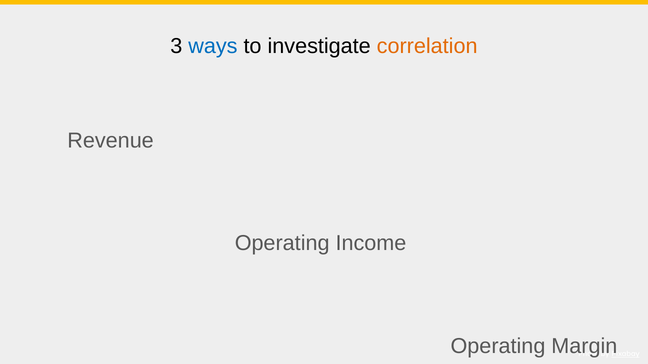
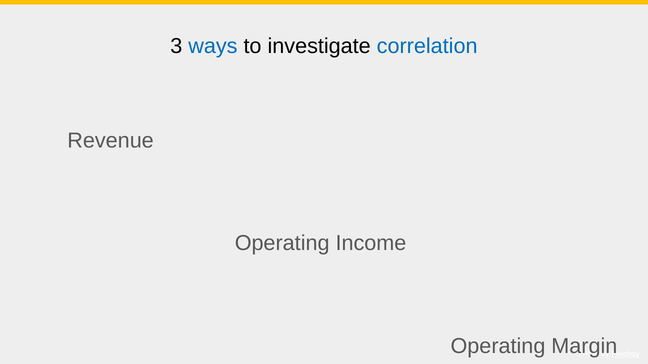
correlation colour: orange -> blue
